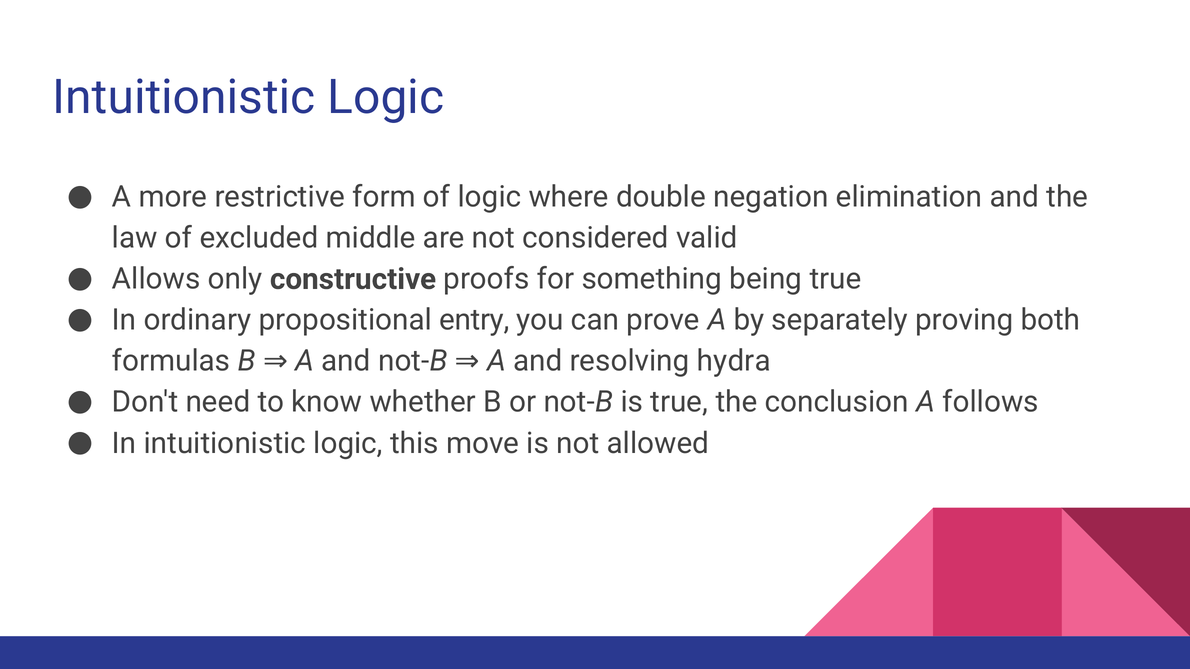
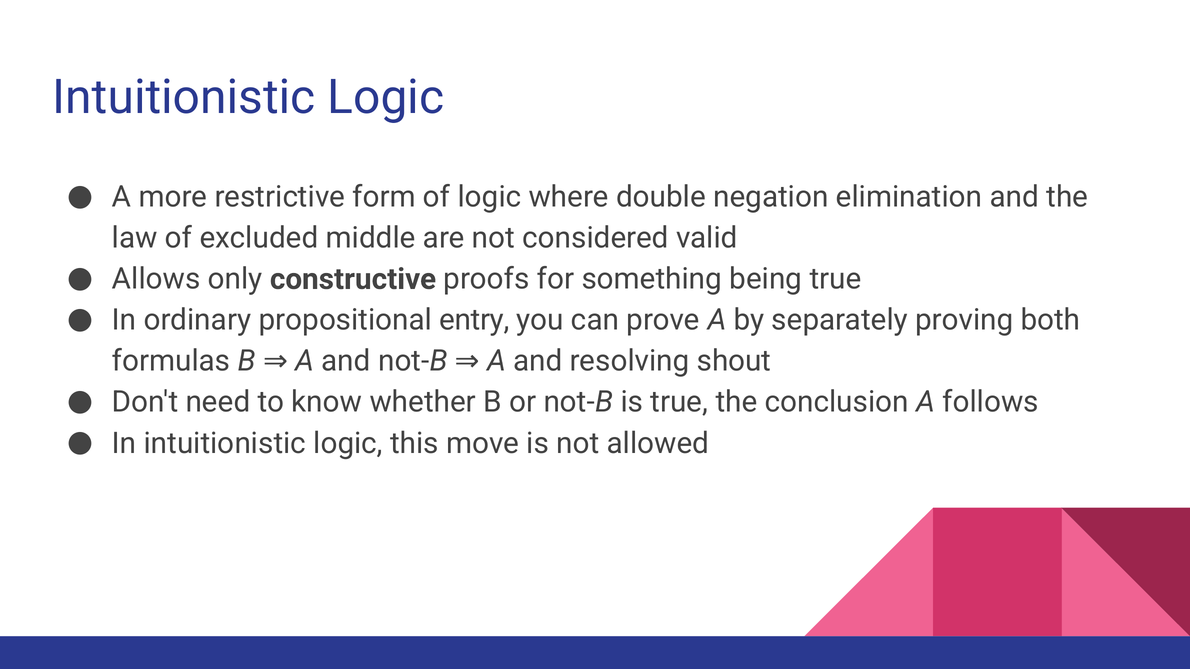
hydra: hydra -> shout
